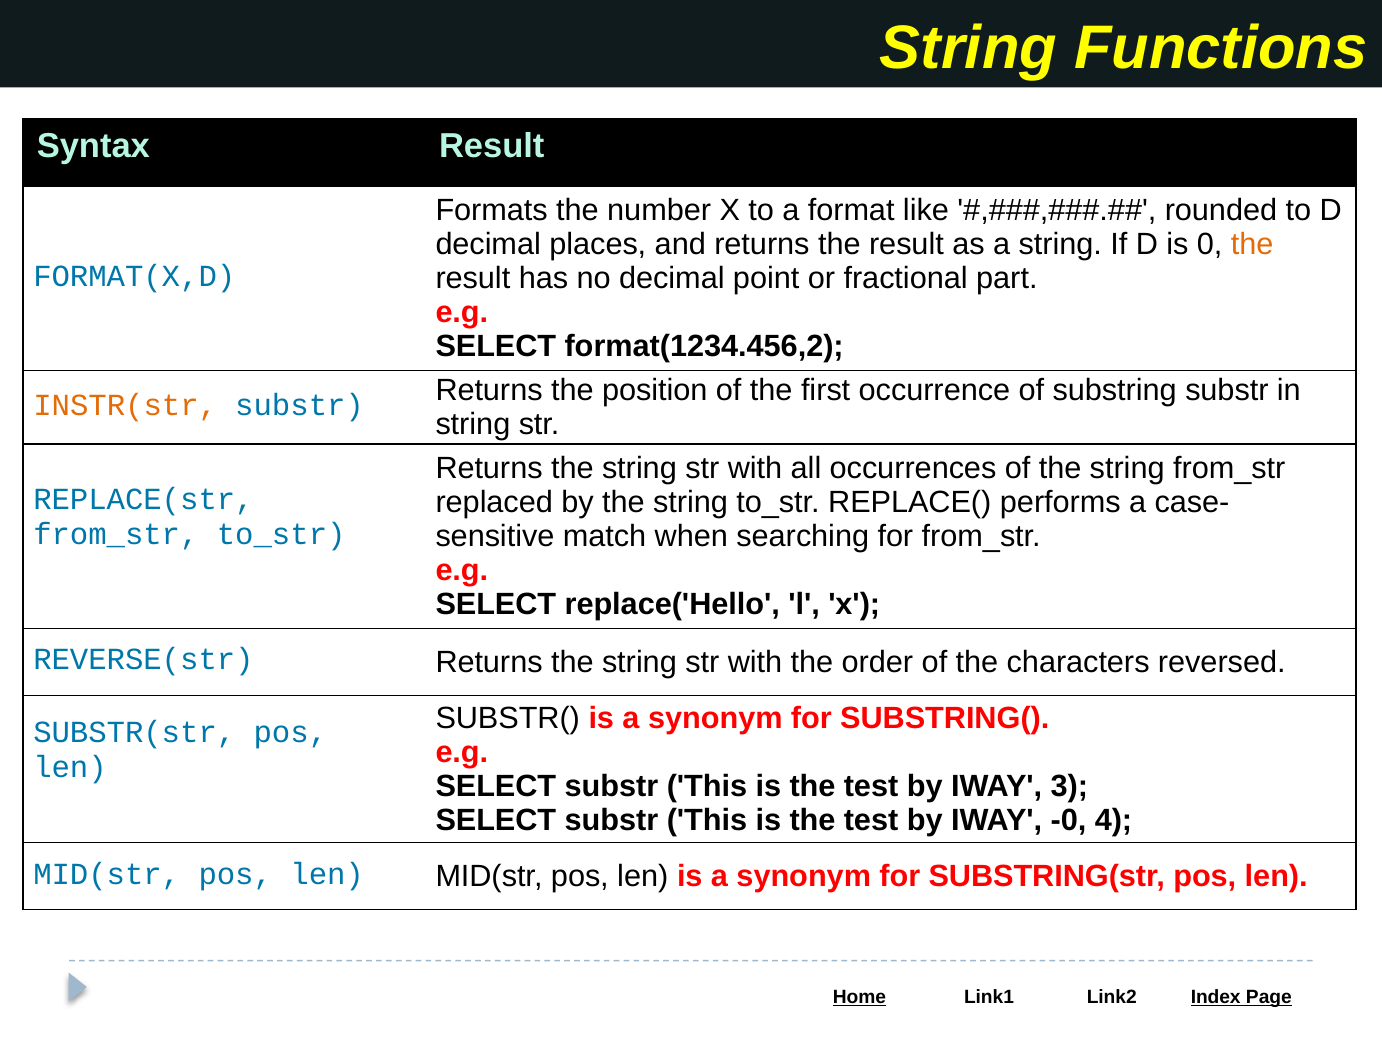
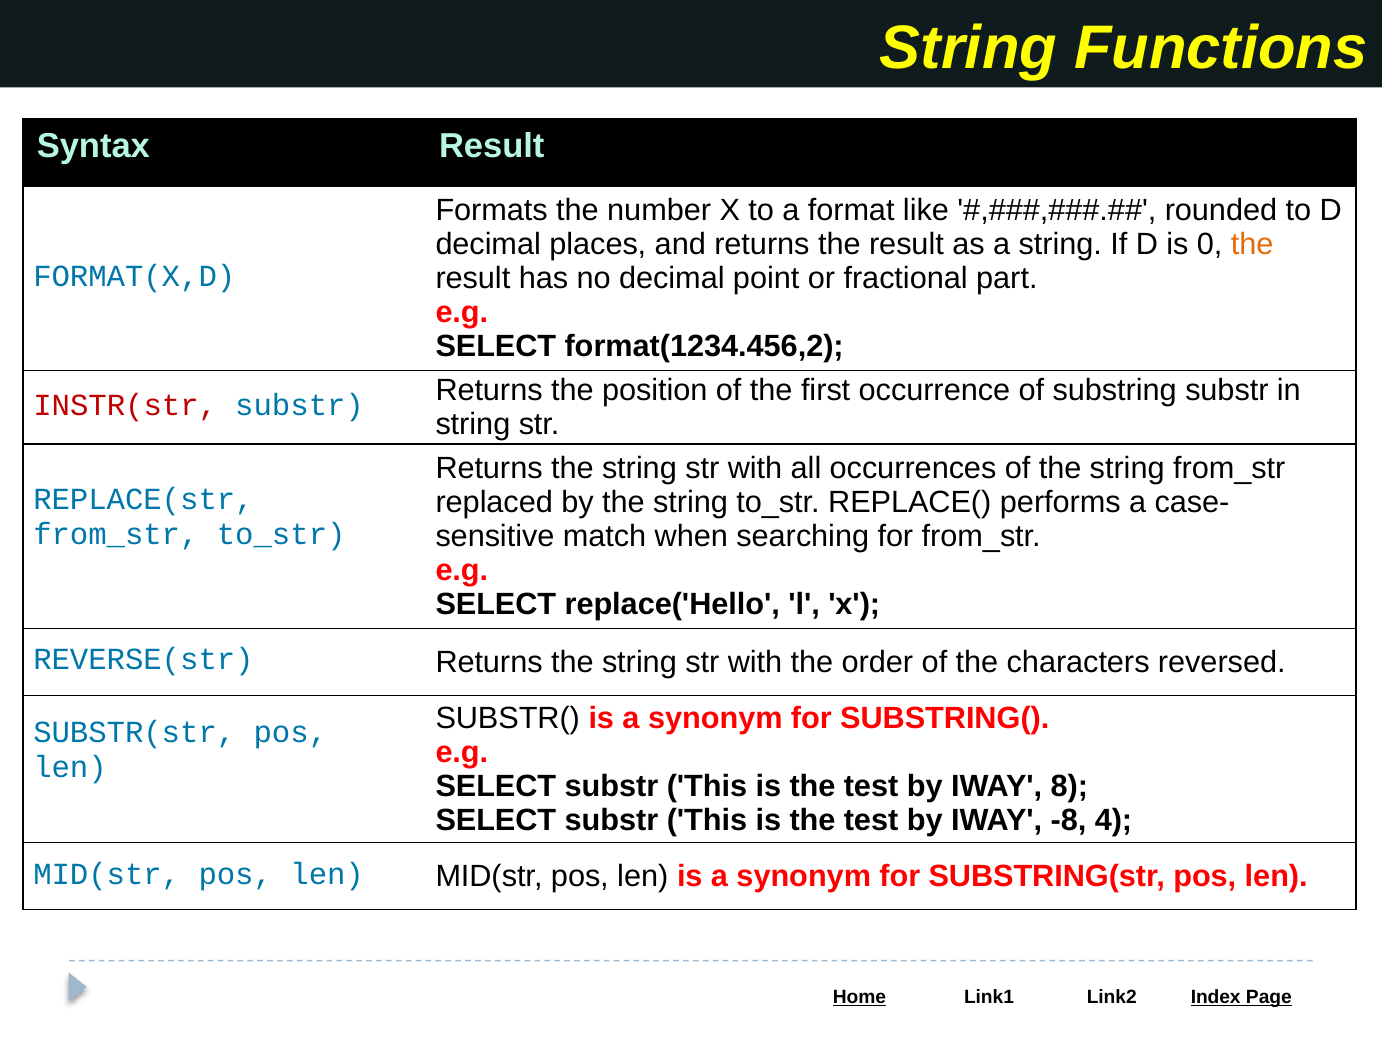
INSTR(str colour: orange -> red
3: 3 -> 8
-0: -0 -> -8
